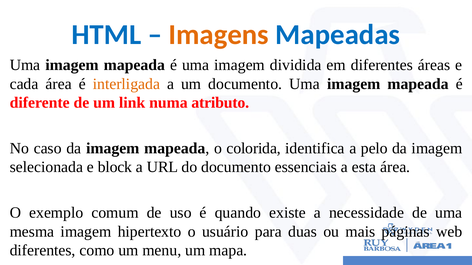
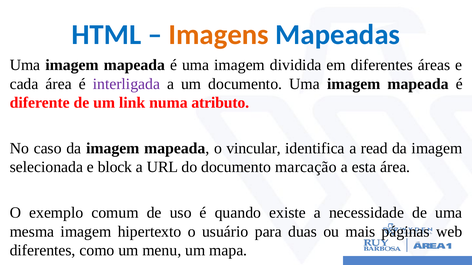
interligada colour: orange -> purple
colorida: colorida -> vincular
pelo: pelo -> read
essenciais: essenciais -> marcação
